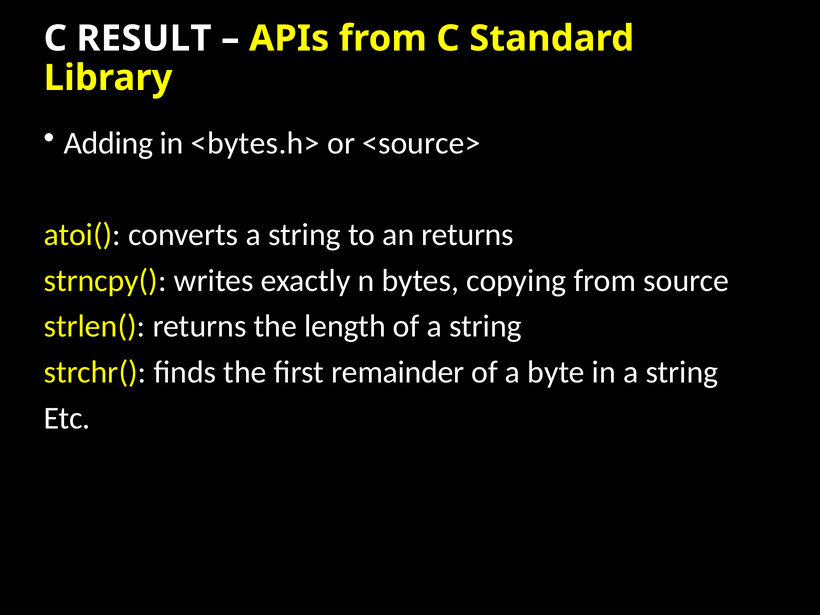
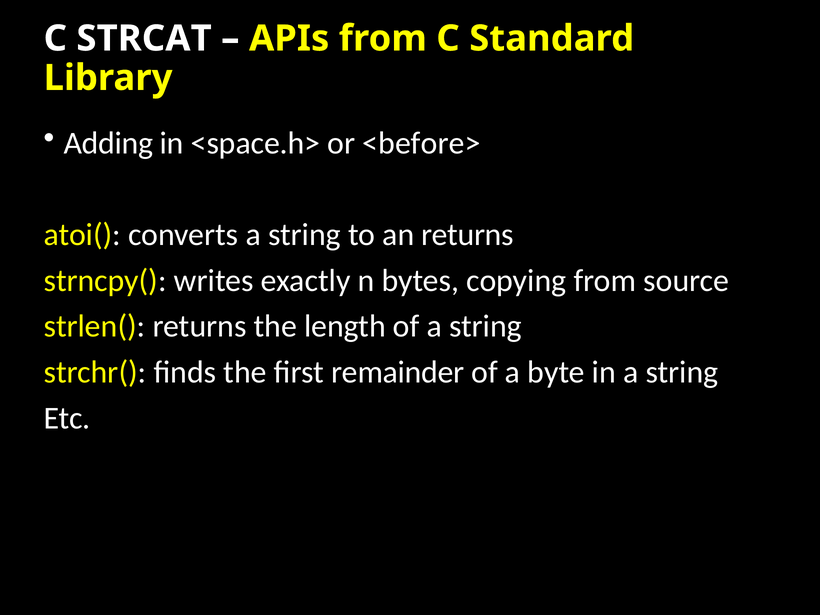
RESULT: RESULT -> STRCAT
<bytes.h>: <bytes.h> -> <space.h>
<source>: <source> -> <before>
